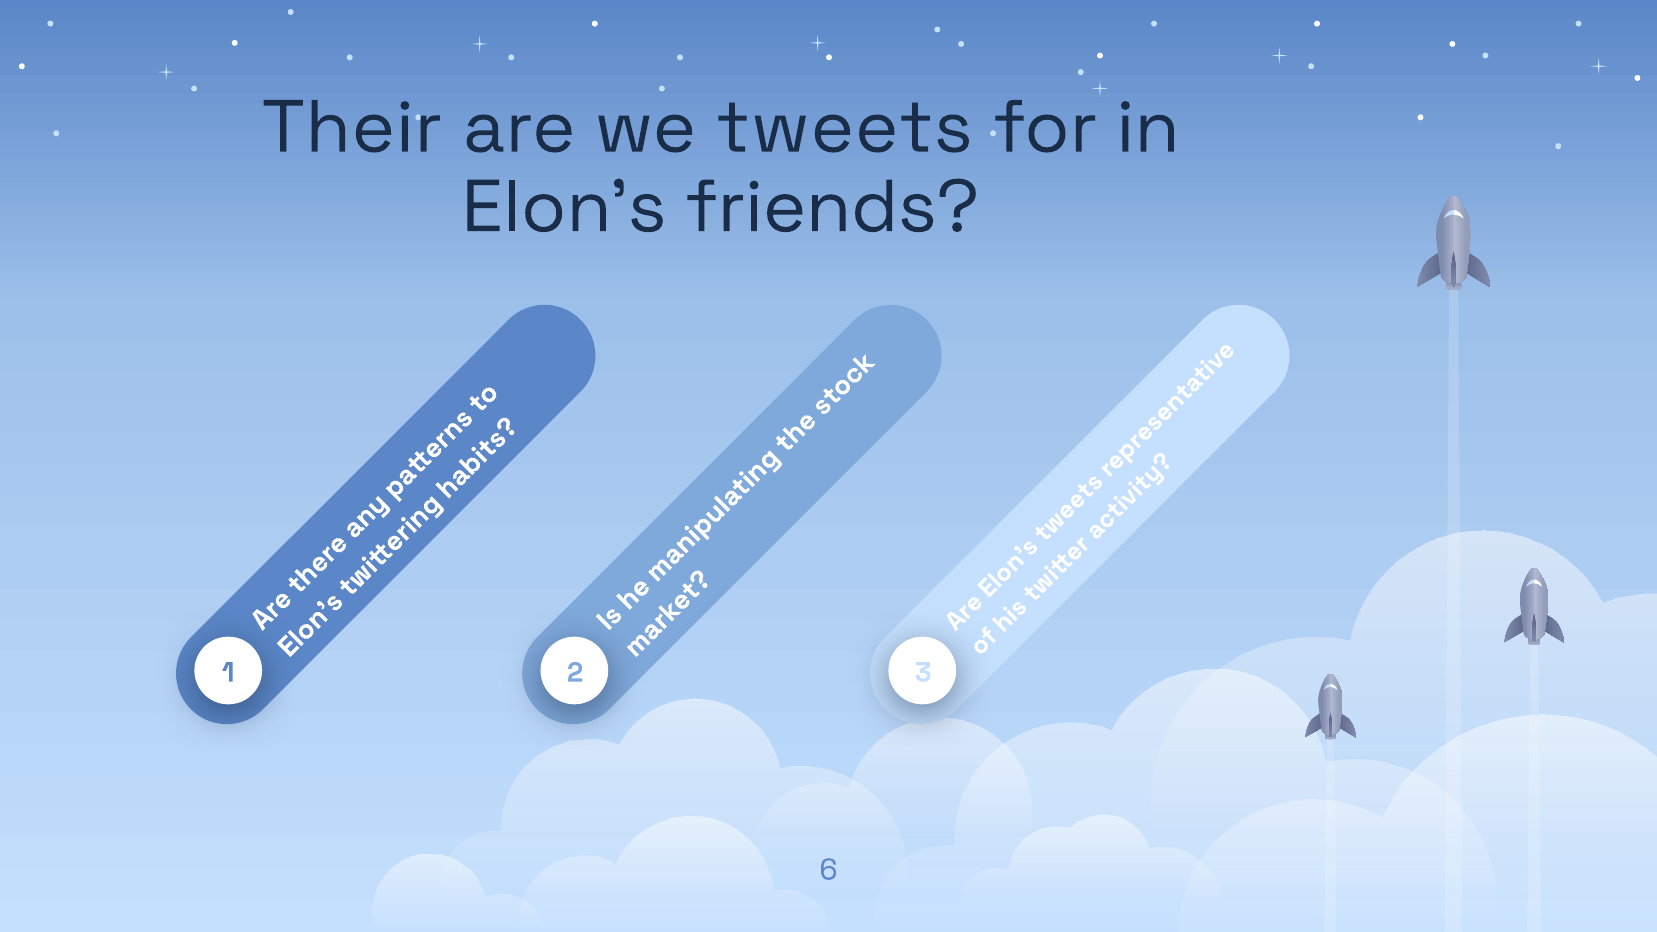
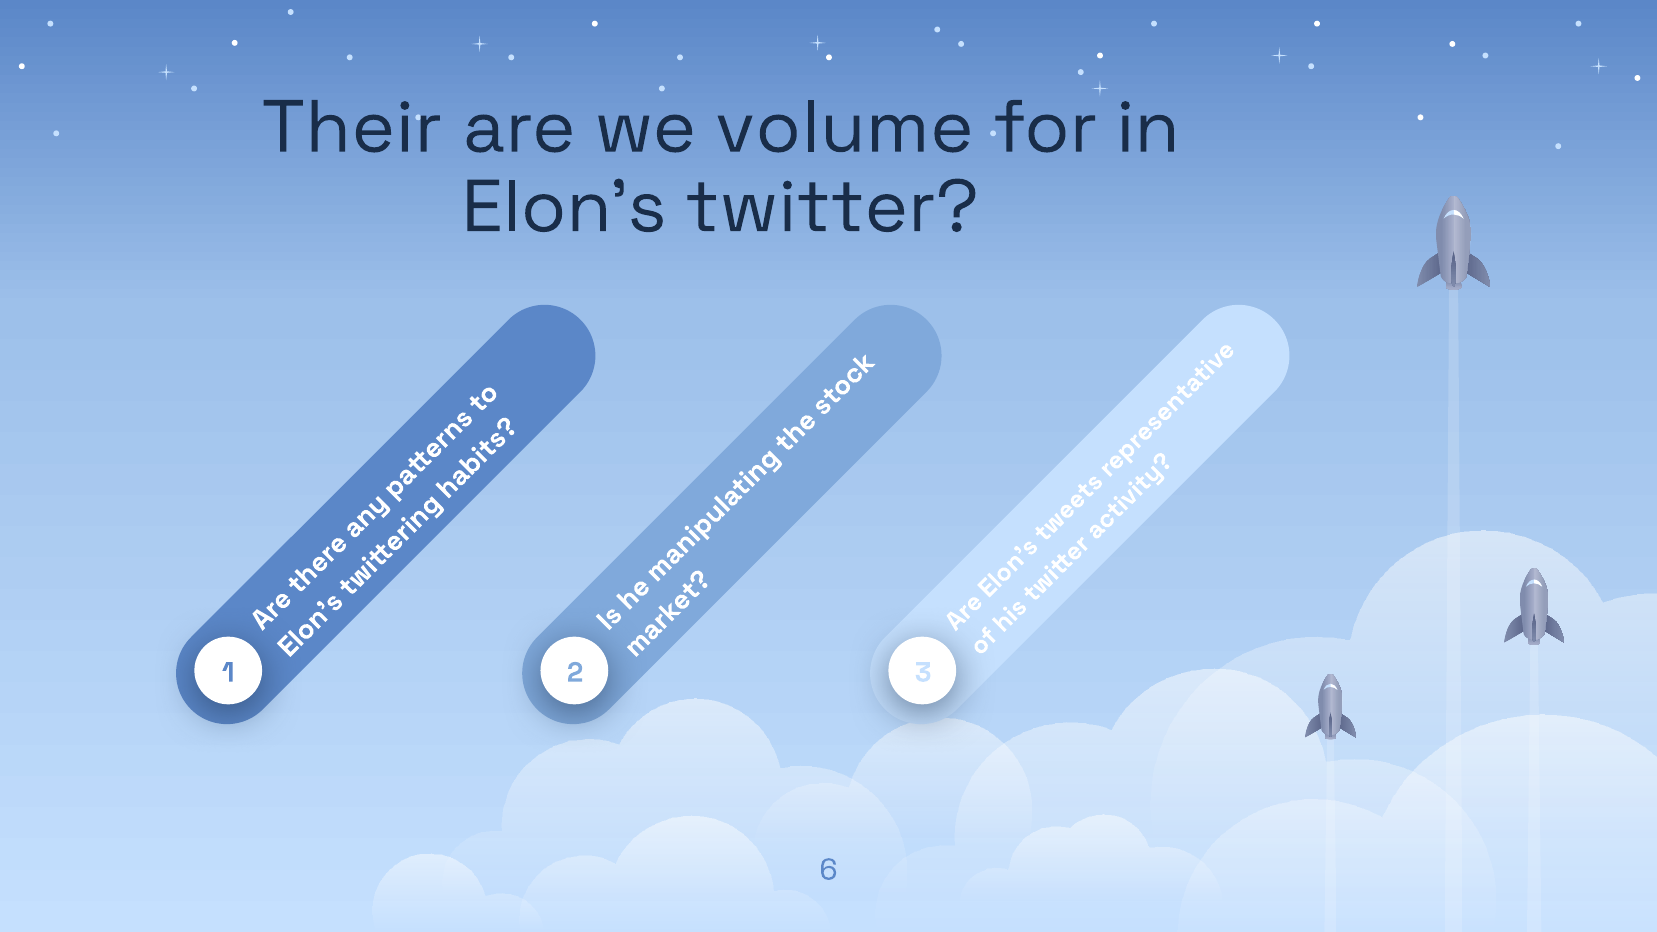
tweets: tweets -> volume
friends: friends -> twitter
